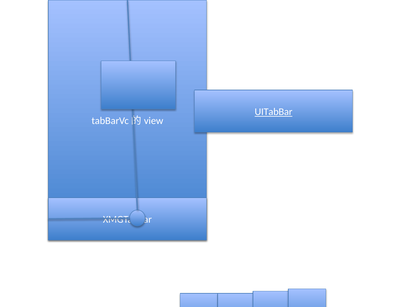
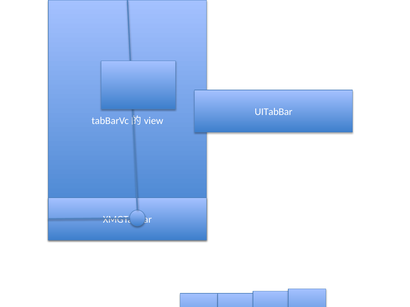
UITabBar underline: present -> none
